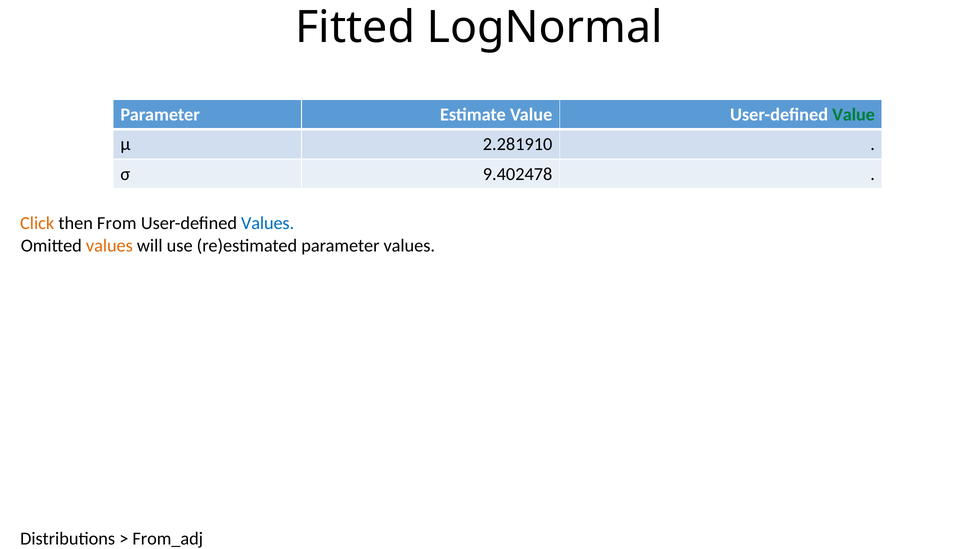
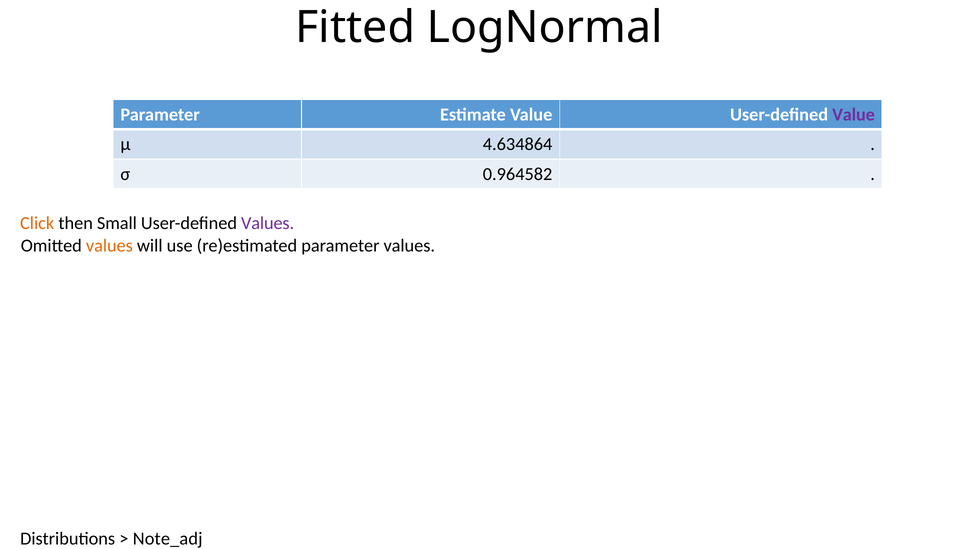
Value at (854, 115) colour: green -> purple
2.281910: 2.281910 -> 4.634864
9.402478: 9.402478 -> 0.964582
From: From -> Small
Values at (268, 224) colour: blue -> purple
From_adj: From_adj -> Note_adj
